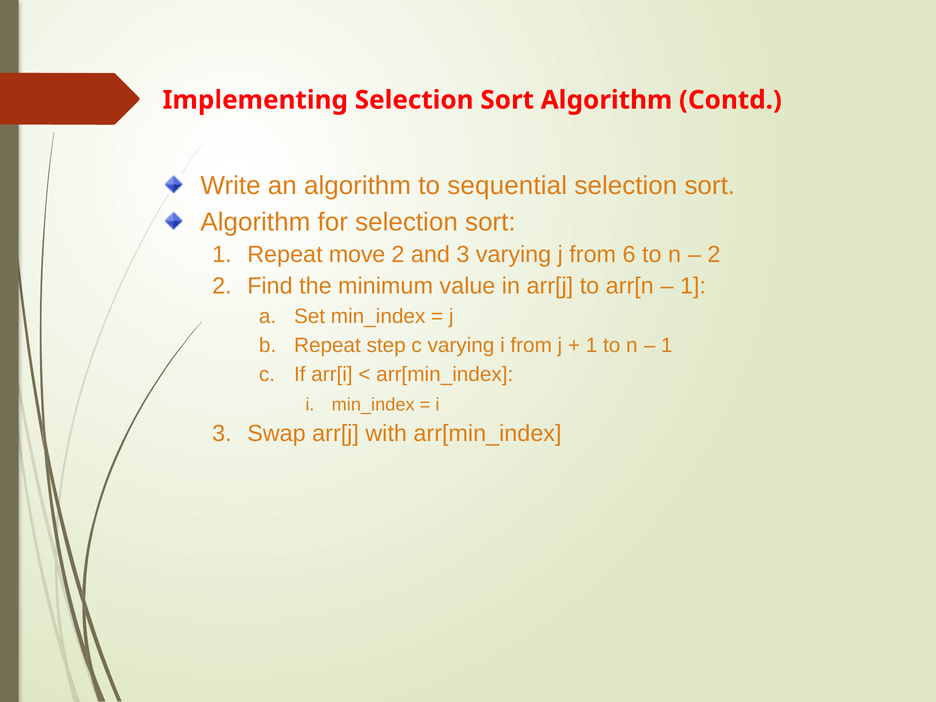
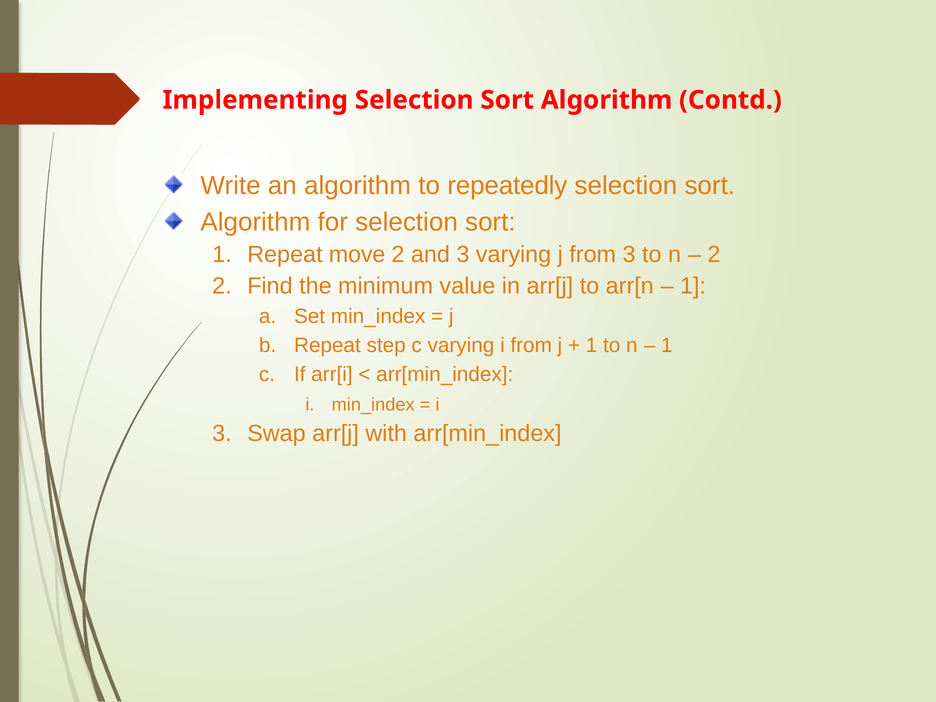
sequential: sequential -> repeatedly
from 6: 6 -> 3
